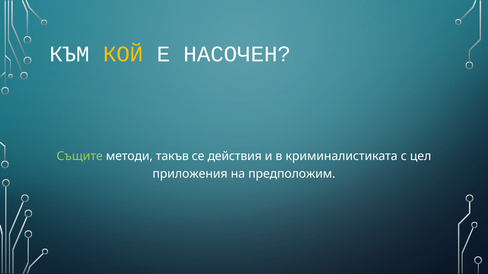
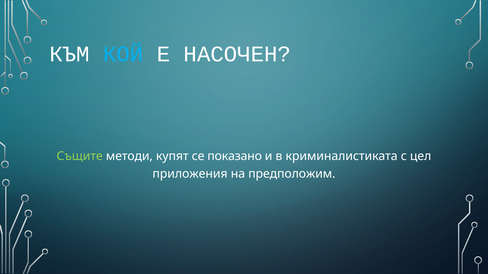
КОЙ colour: yellow -> light blue
такъв: такъв -> купят
действия: действия -> показано
